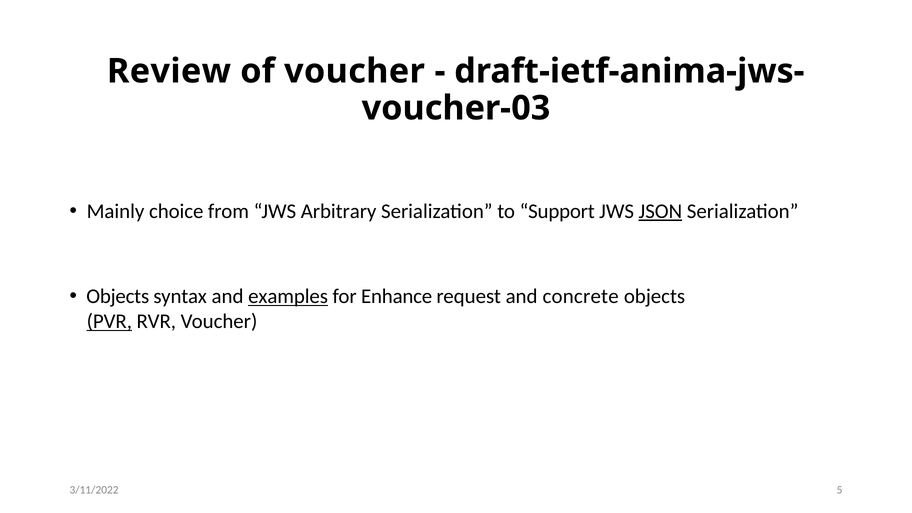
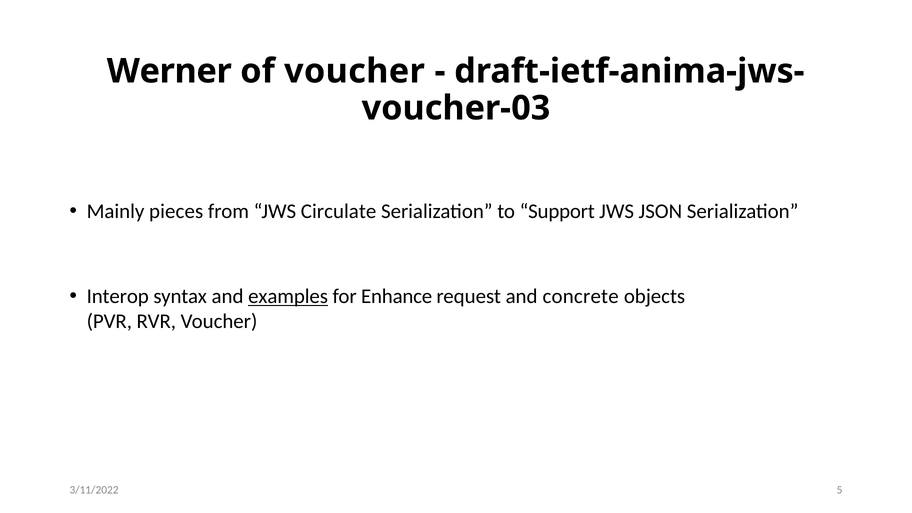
Review: Review -> Werner
choice: choice -> pieces
Arbitrary: Arbitrary -> Circulate
JSON underline: present -> none
Objects at (118, 296): Objects -> Interop
PVR underline: present -> none
